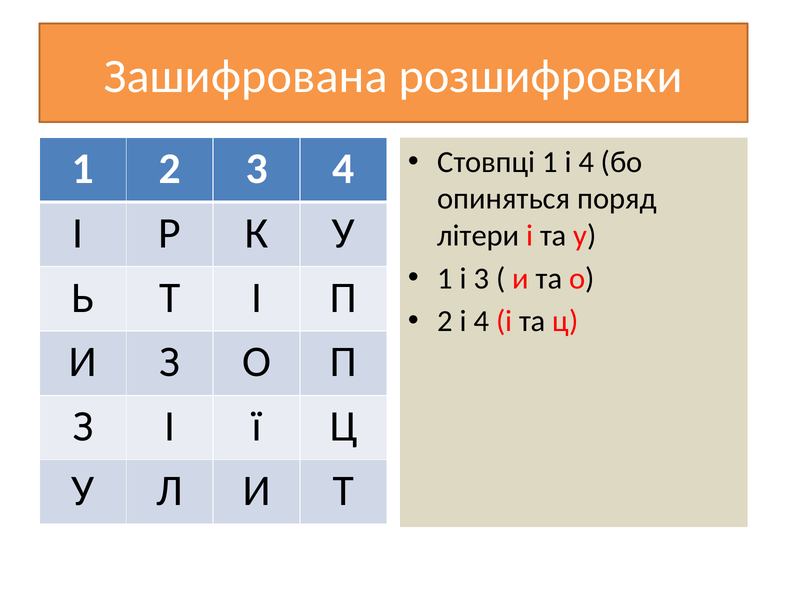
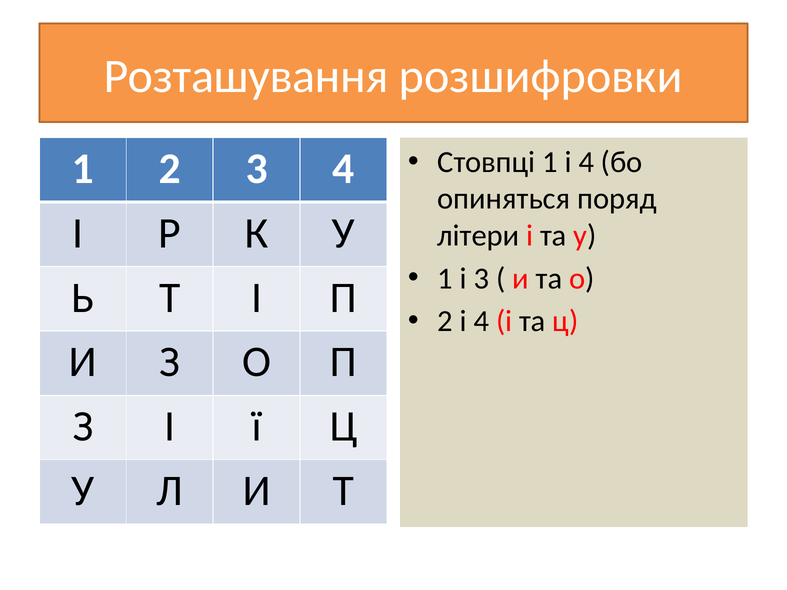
Зашифрована: Зашифрована -> Розташування
